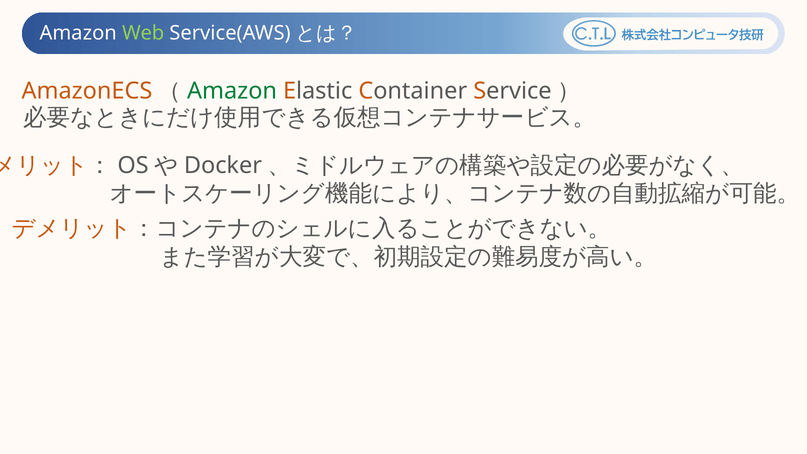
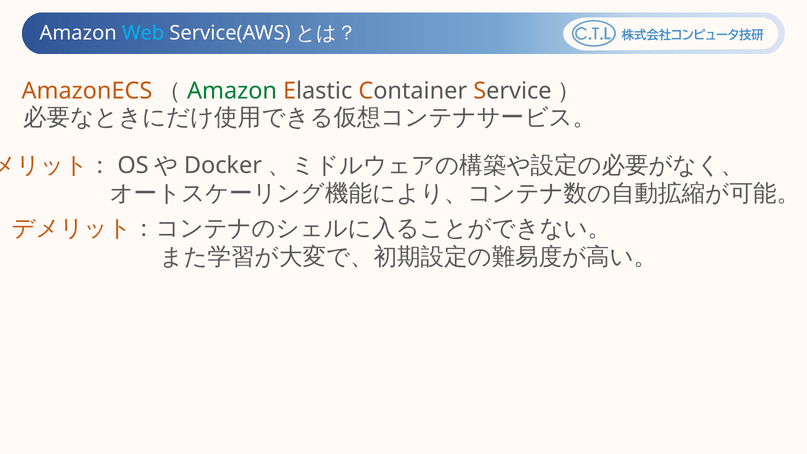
Web colour: light green -> light blue
